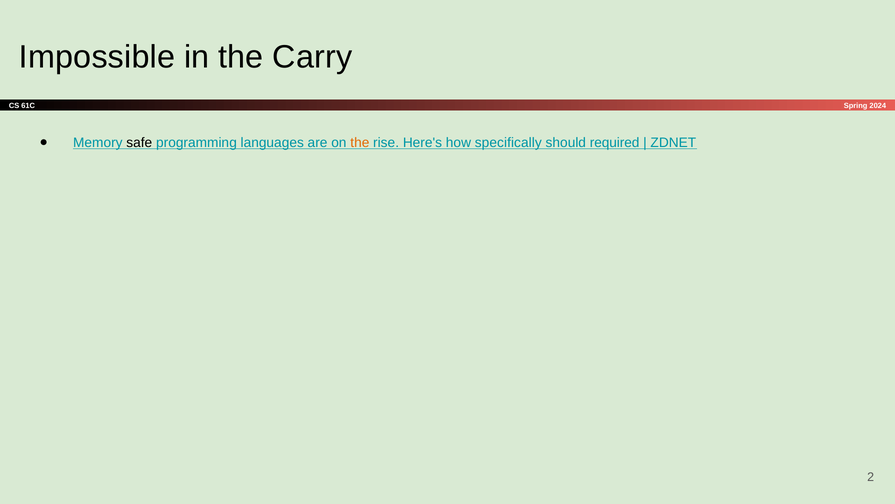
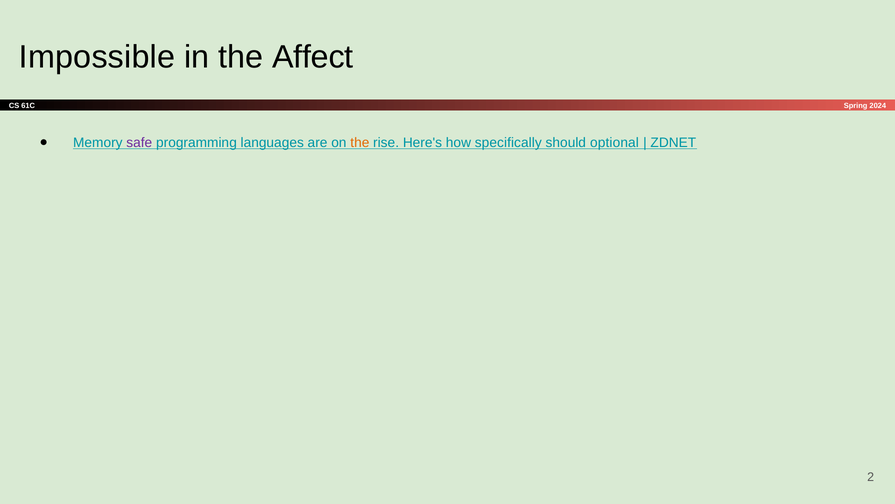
Carry: Carry -> Affect
safe colour: black -> purple
required: required -> optional
